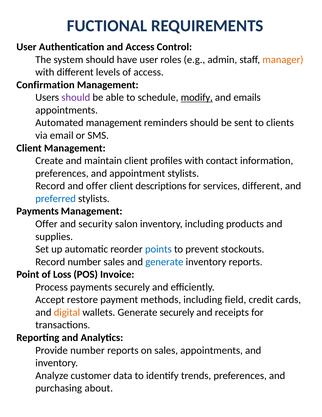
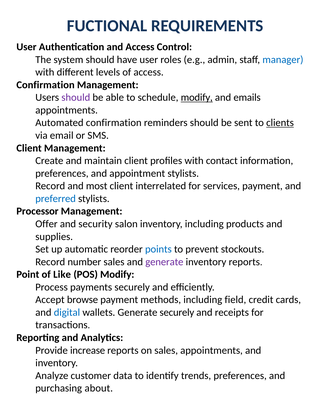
manager colour: orange -> blue
Automated management: management -> confirmation
clients underline: none -> present
and offer: offer -> most
descriptions: descriptions -> interrelated
services different: different -> payment
Payments at (38, 211): Payments -> Processor
generate at (164, 262) colour: blue -> purple
Loss: Loss -> Like
POS Invoice: Invoice -> Modify
restore: restore -> browse
digital colour: orange -> blue
Provide number: number -> increase
